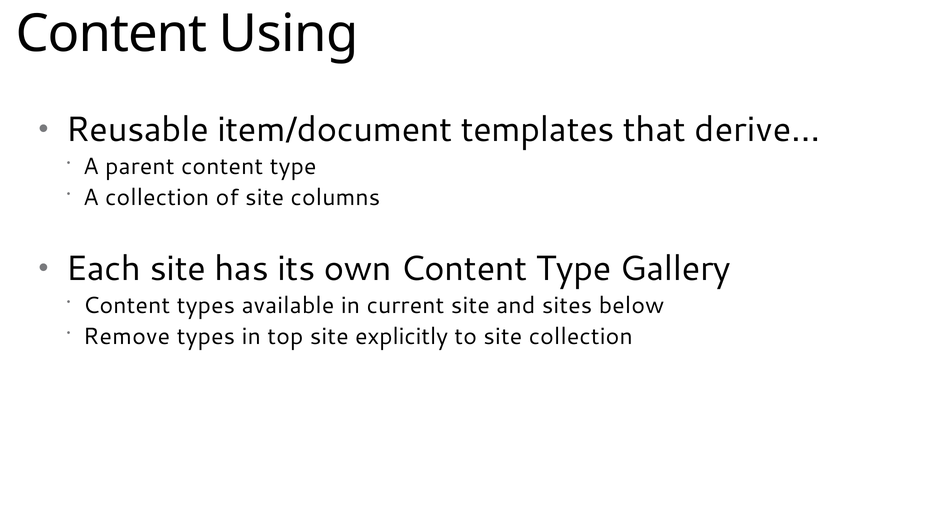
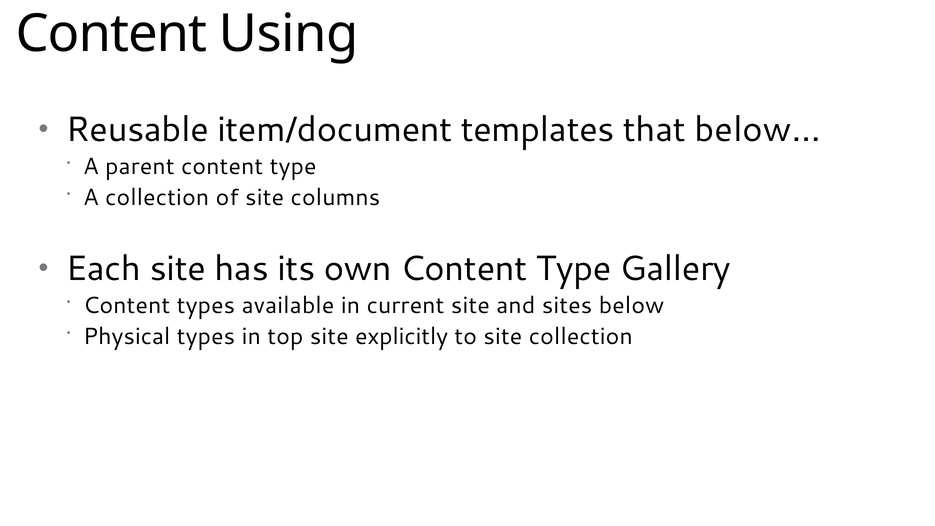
derive…: derive… -> below…
Remove: Remove -> Physical
